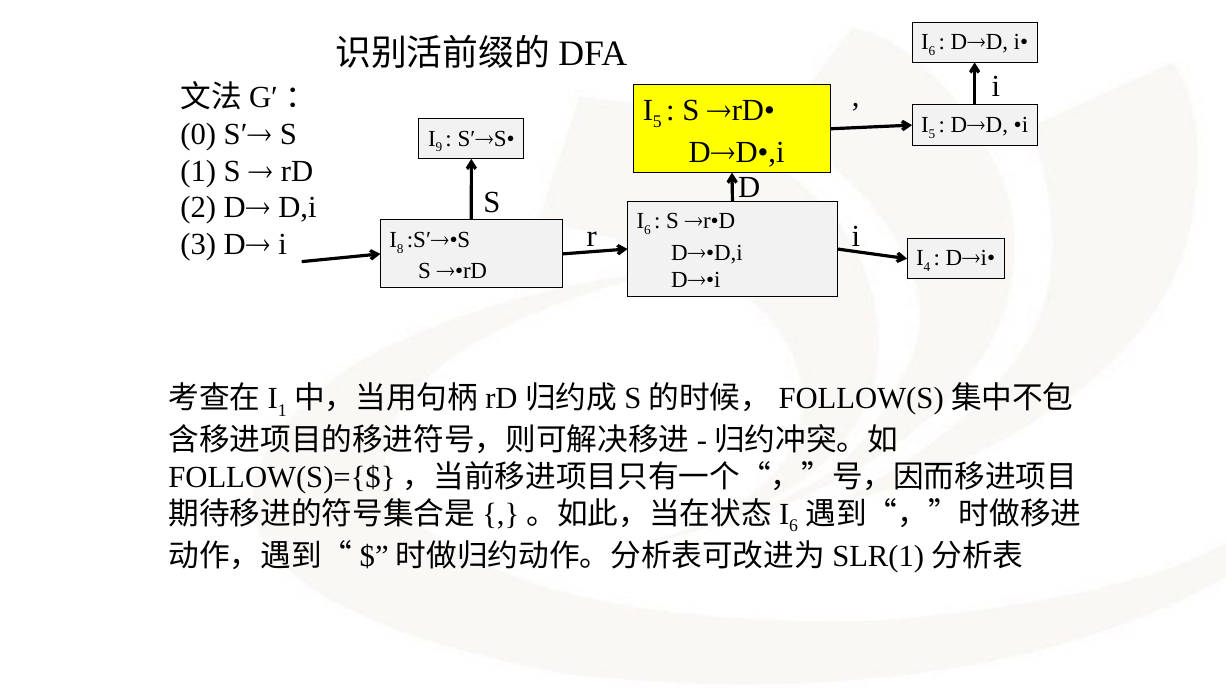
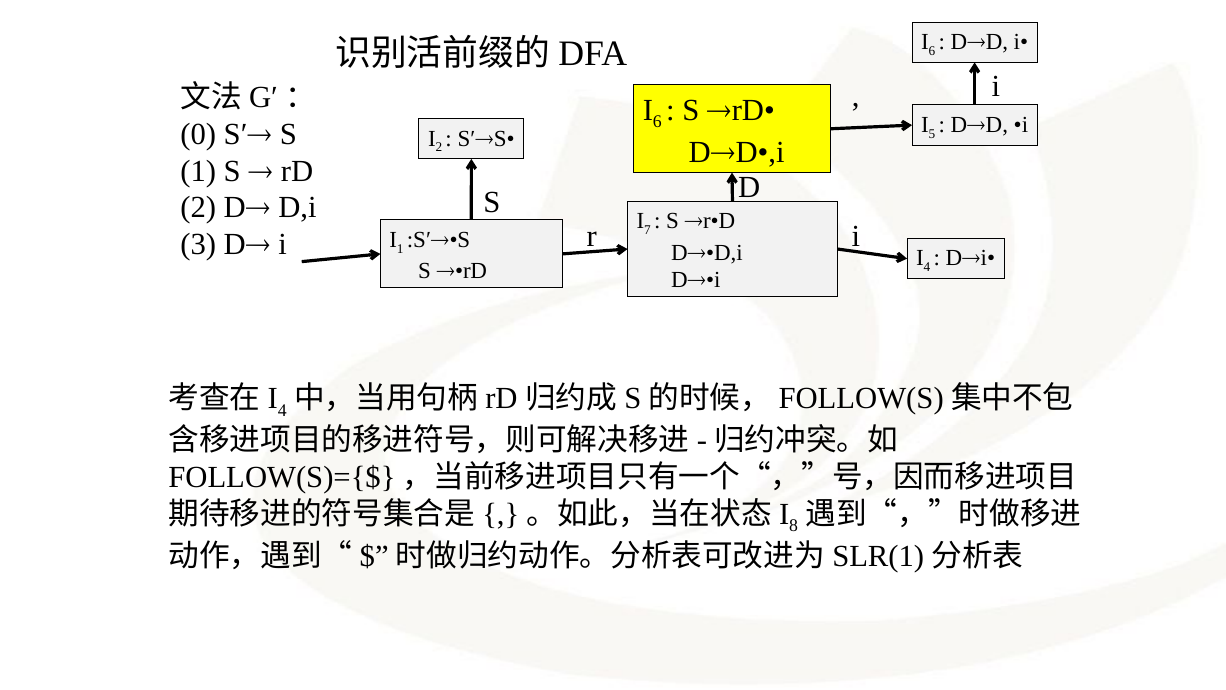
5 at (657, 122): 5 -> 6
I 9: 9 -> 2
6 at (647, 230): 6 -> 7
I 8: 8 -> 1
1 at (282, 410): 1 -> 4
6 at (794, 526): 6 -> 8
